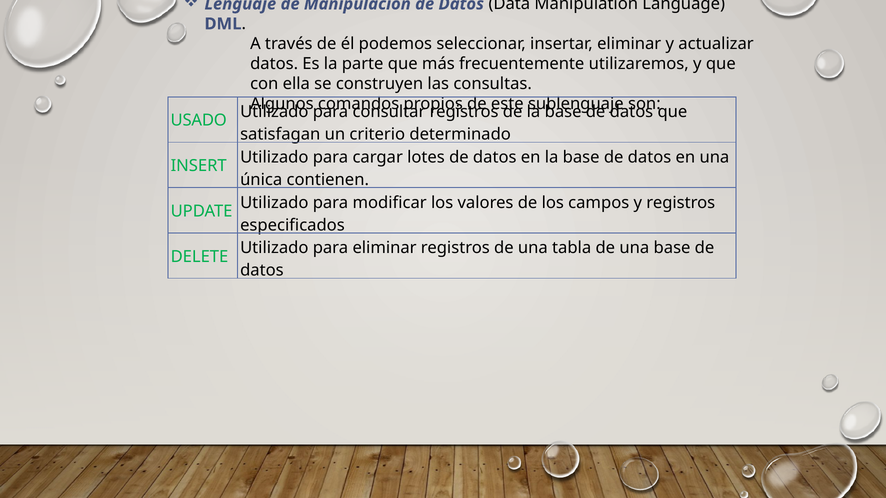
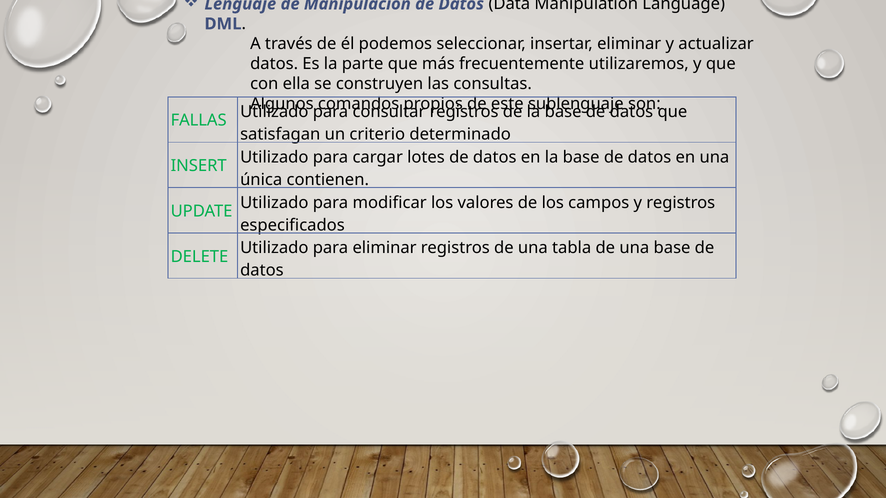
USADO: USADO -> FALLAS
